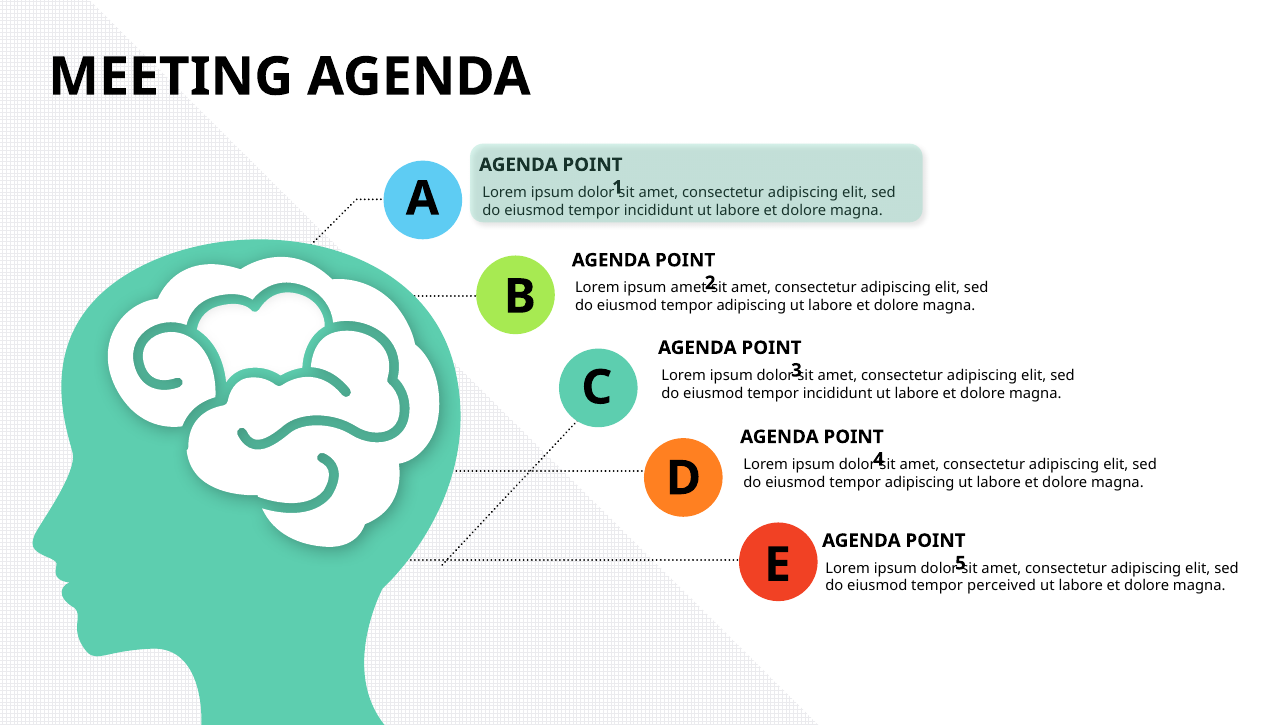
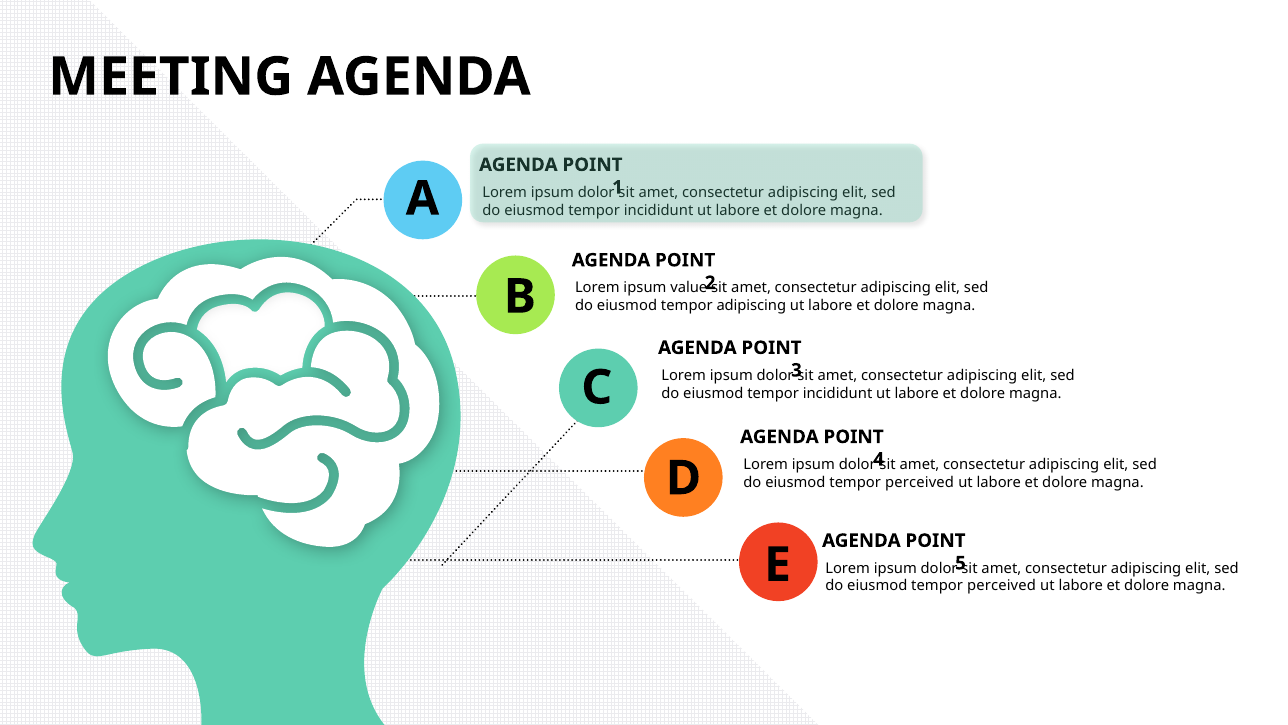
ipsum amet: amet -> value
adipiscing at (920, 482): adipiscing -> perceived
